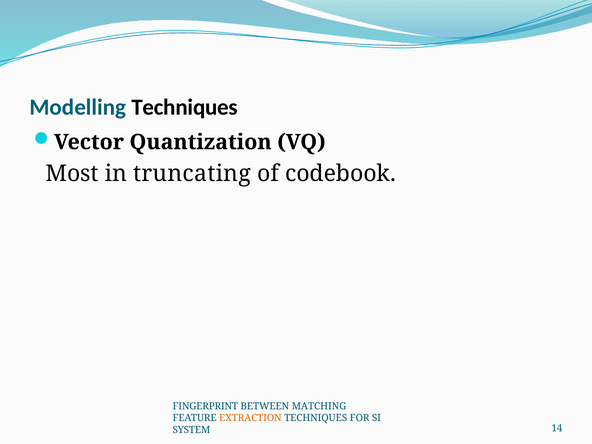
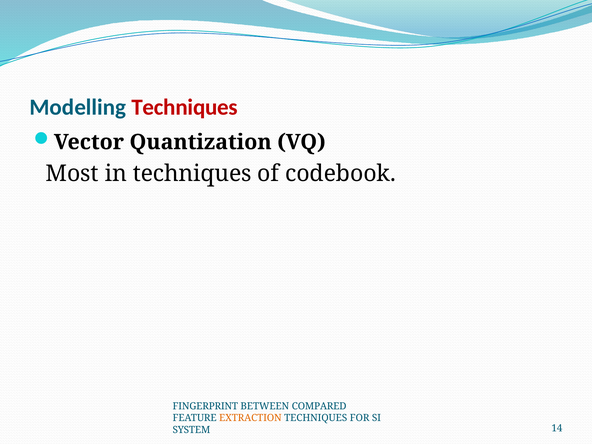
Techniques at (185, 107) colour: black -> red
in truncating: truncating -> techniques
MATCHING: MATCHING -> COMPARED
